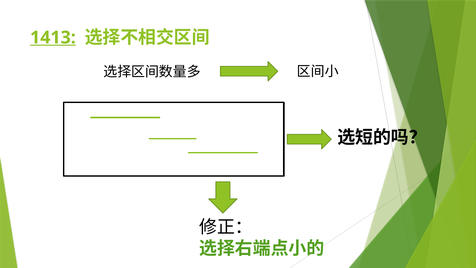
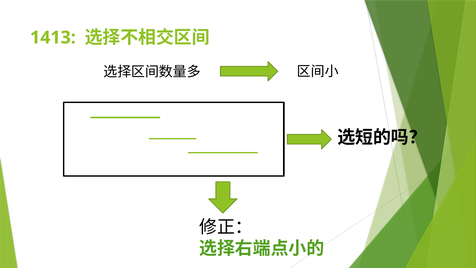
1413 underline: present -> none
